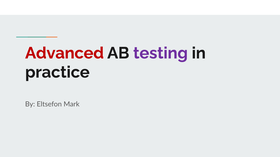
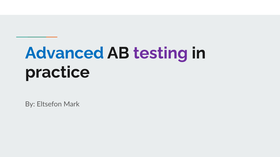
Advanced colour: red -> blue
